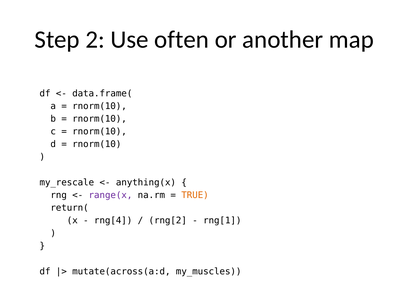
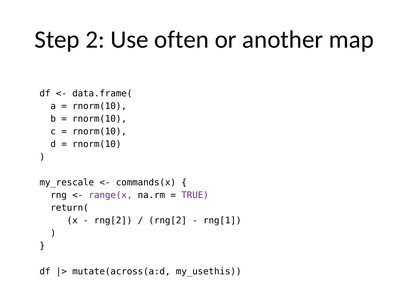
anything(x: anything(x -> commands(x
TRUE colour: orange -> purple
rng[4 at (113, 220): rng[4 -> rng[2
my_muscles: my_muscles -> my_usethis
